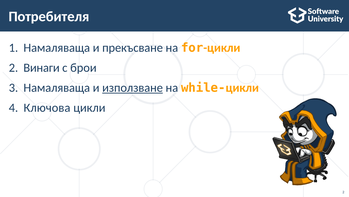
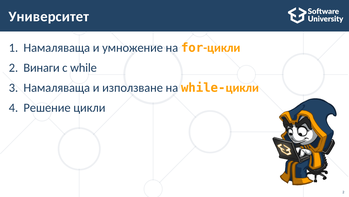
Потребителя: Потребителя -> Университет
прекъсване: прекъсване -> умножение
брои: брои -> while
използване underline: present -> none
Ключова: Ключова -> Решение
